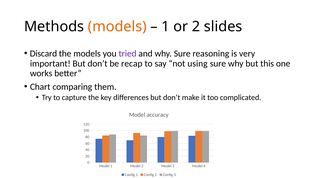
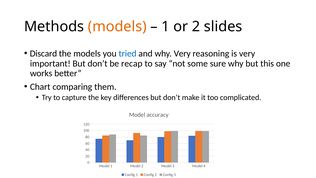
tried colour: purple -> blue
why Sure: Sure -> Very
using: using -> some
